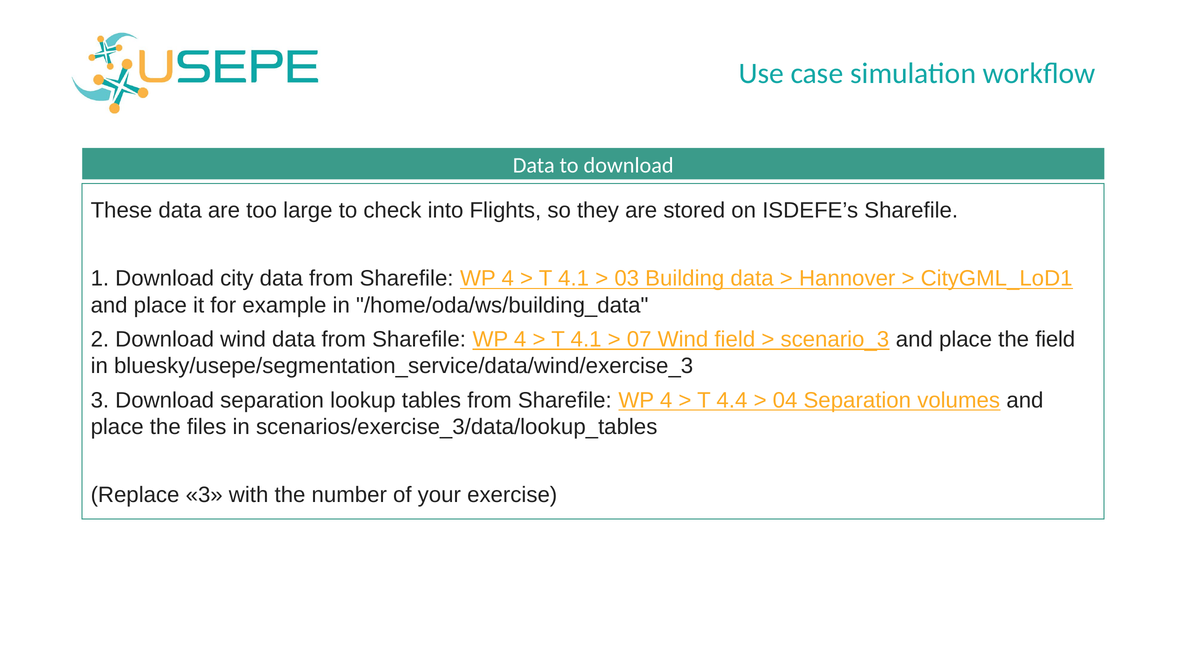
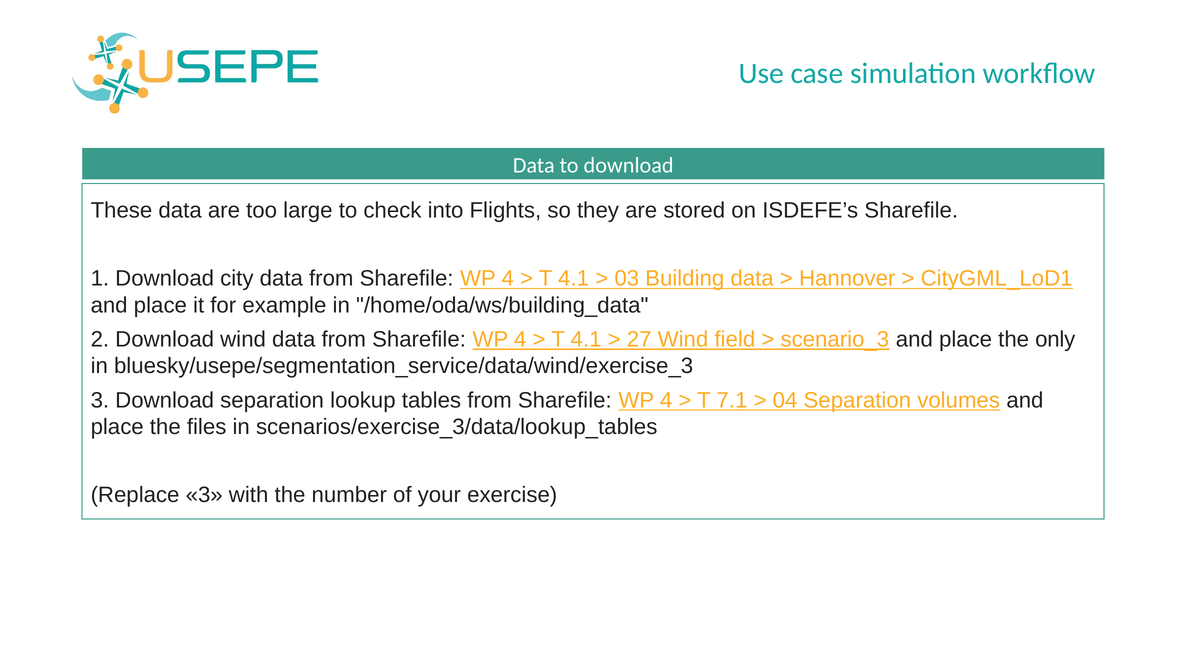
07: 07 -> 27
the field: field -> only
4.4: 4.4 -> 7.1
